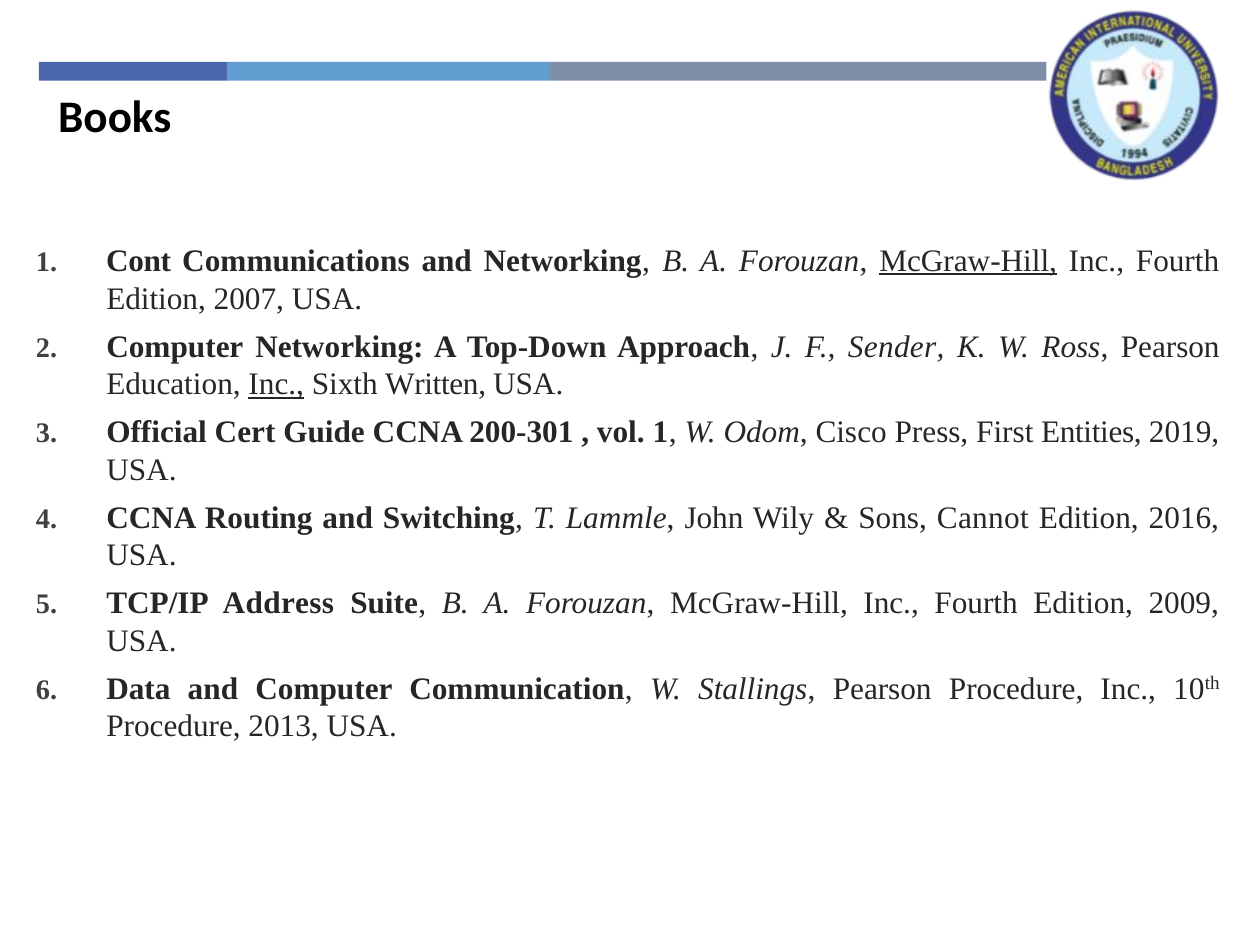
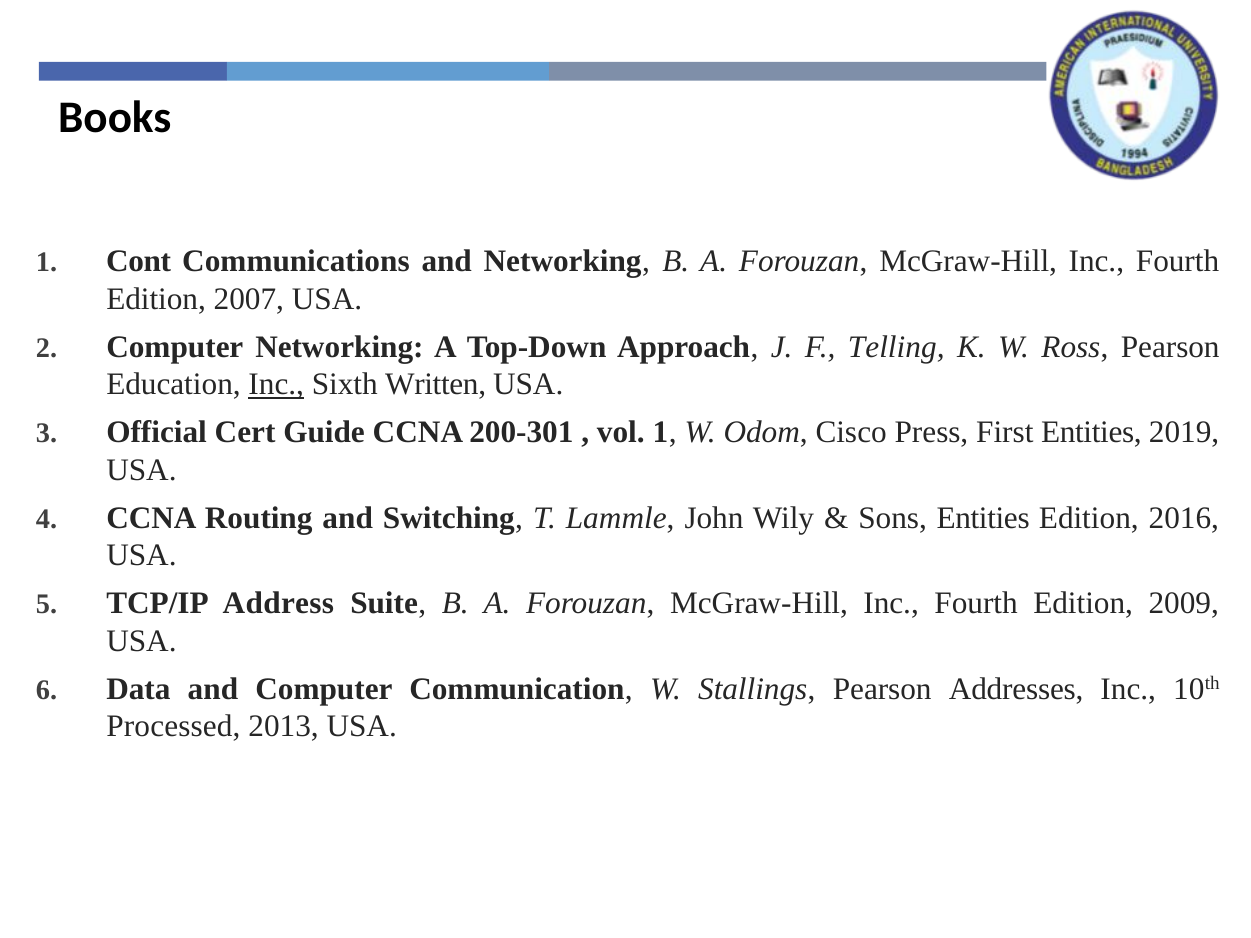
McGraw-Hill at (968, 261) underline: present -> none
Sender: Sender -> Telling
Sons Cannot: Cannot -> Entities
Pearson Procedure: Procedure -> Addresses
Procedure at (174, 727): Procedure -> Processed
